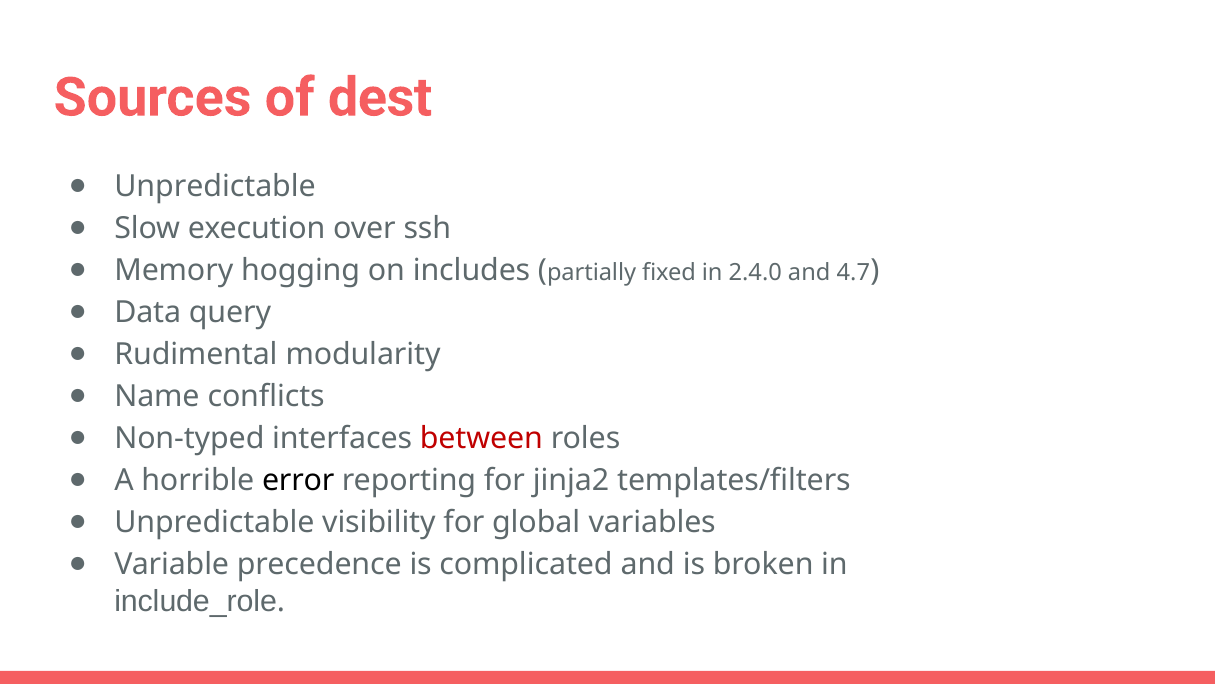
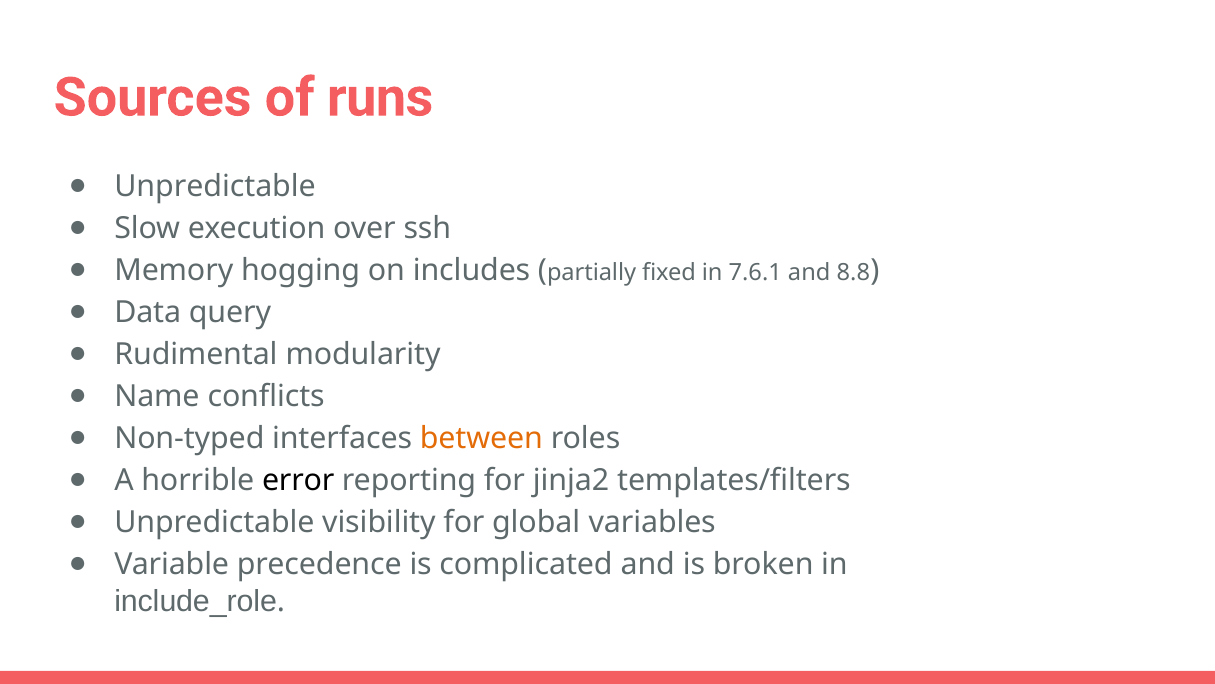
dest: dest -> runs
2.4.0: 2.4.0 -> 7.6.1
4.7: 4.7 -> 8.8
between colour: red -> orange
